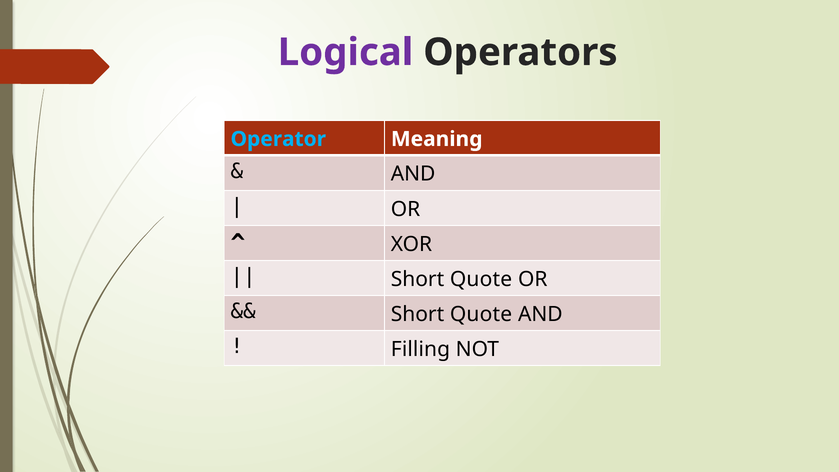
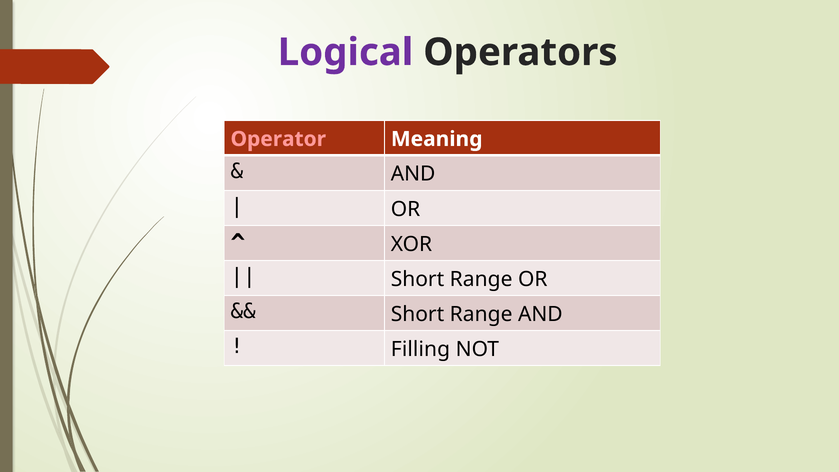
Operator colour: light blue -> pink
Quote at (481, 279): Quote -> Range
Quote at (481, 314): Quote -> Range
